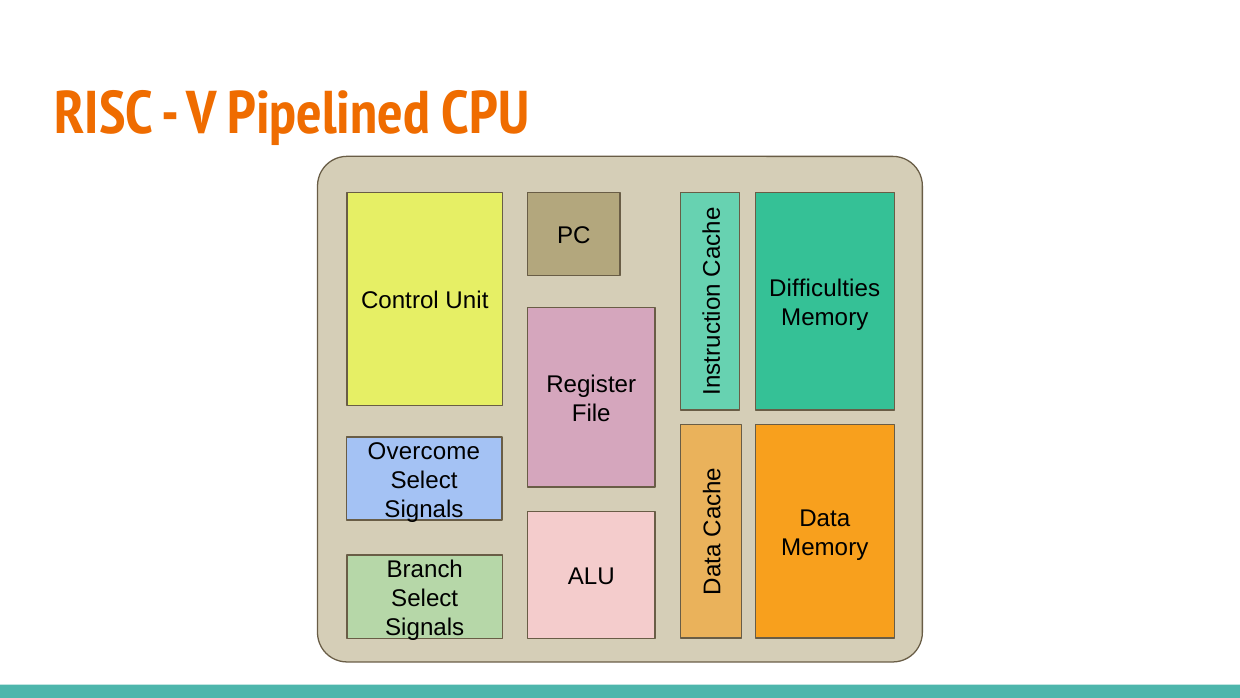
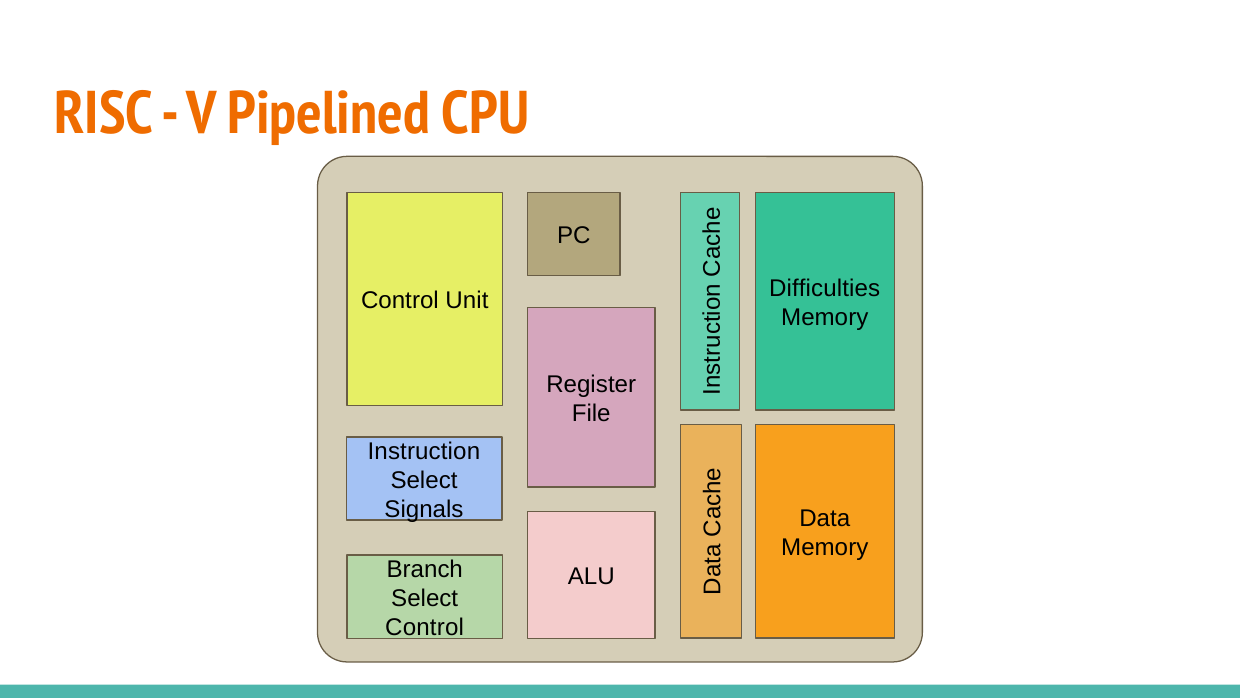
Overcome: Overcome -> Instruction
Signals at (425, 627): Signals -> Control
